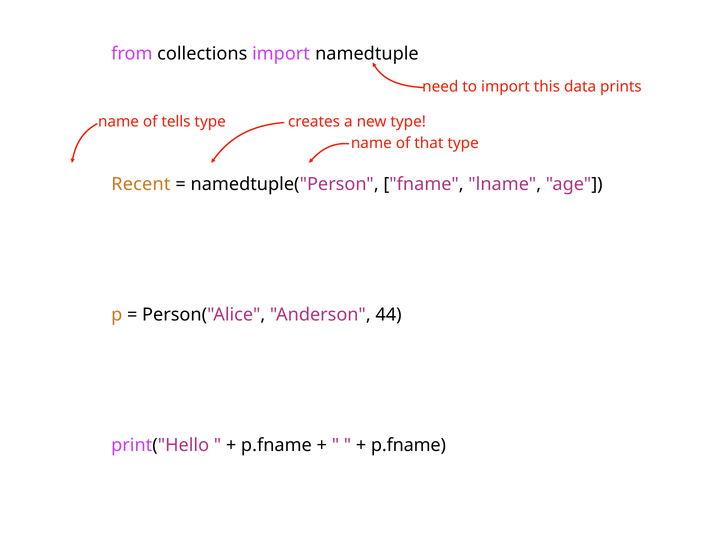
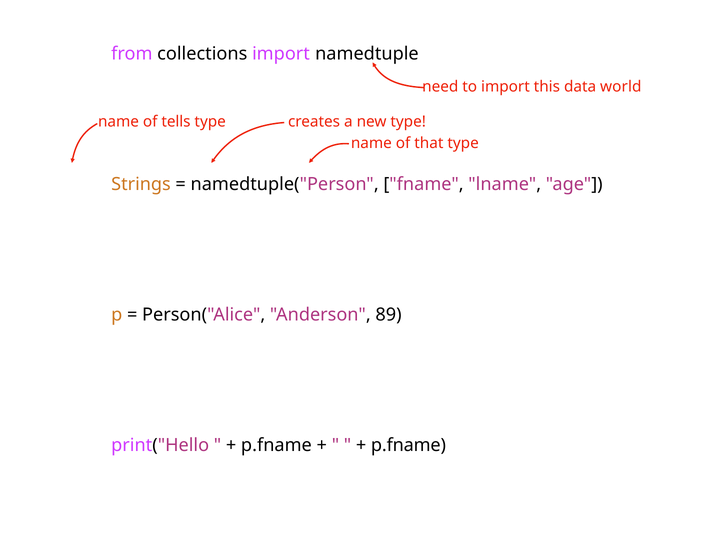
prints: prints -> world
Recent: Recent -> Strings
44: 44 -> 89
